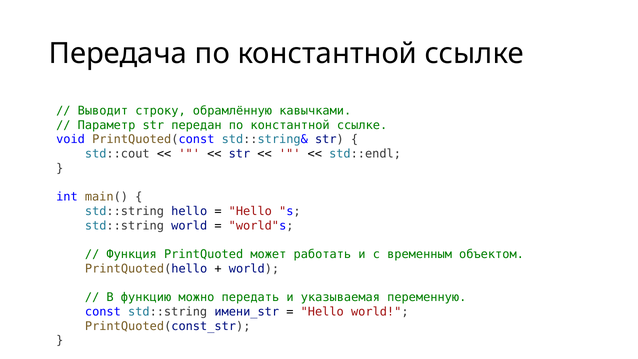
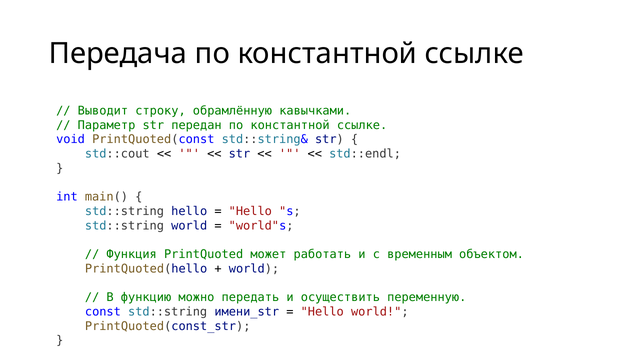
указываемая: указываемая -> осуществить
